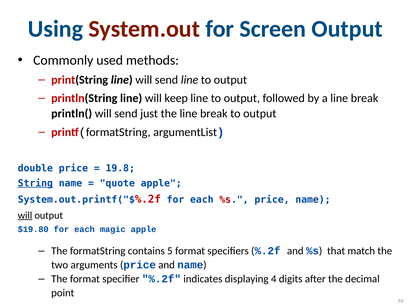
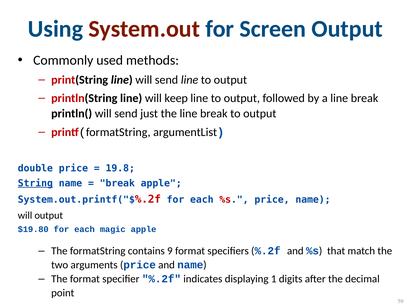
quote at (117, 183): quote -> break
will at (25, 216) underline: present -> none
5: 5 -> 9
4: 4 -> 1
